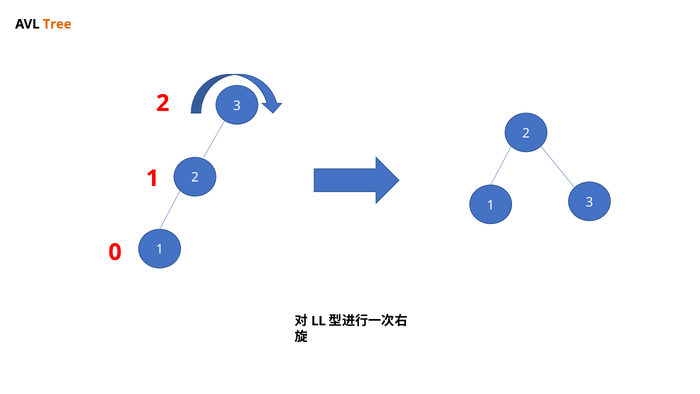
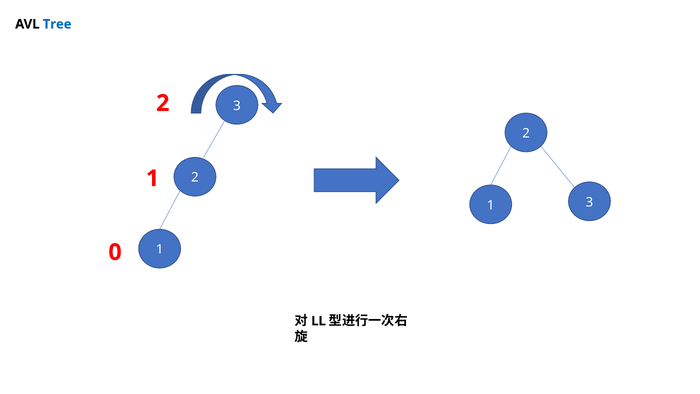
Tree colour: orange -> blue
